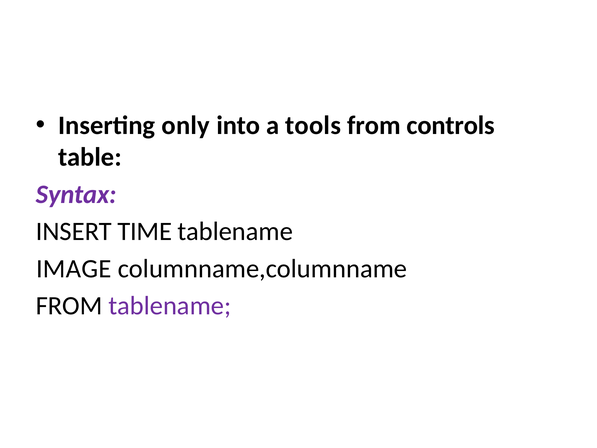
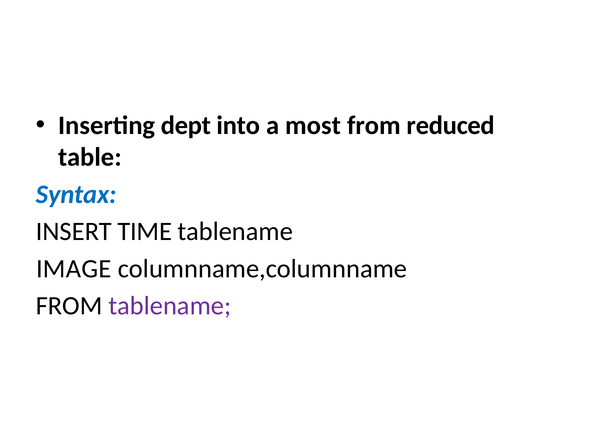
only: only -> dept
tools: tools -> most
controls: controls -> reduced
Syntax colour: purple -> blue
